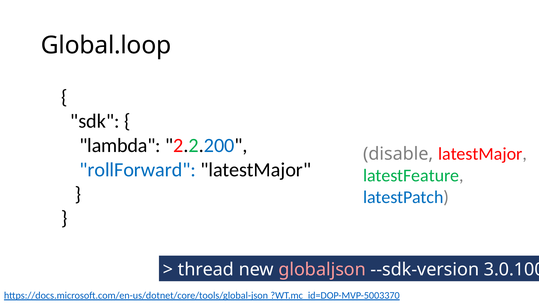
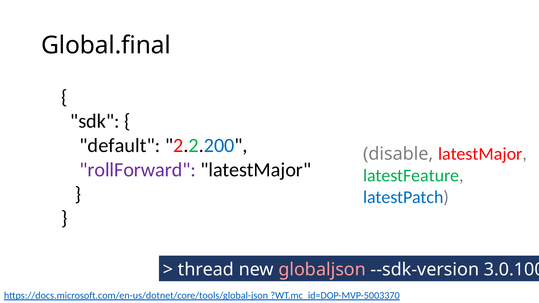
Global.loop: Global.loop -> Global.final
lambda: lambda -> default
rollForward colour: blue -> purple
